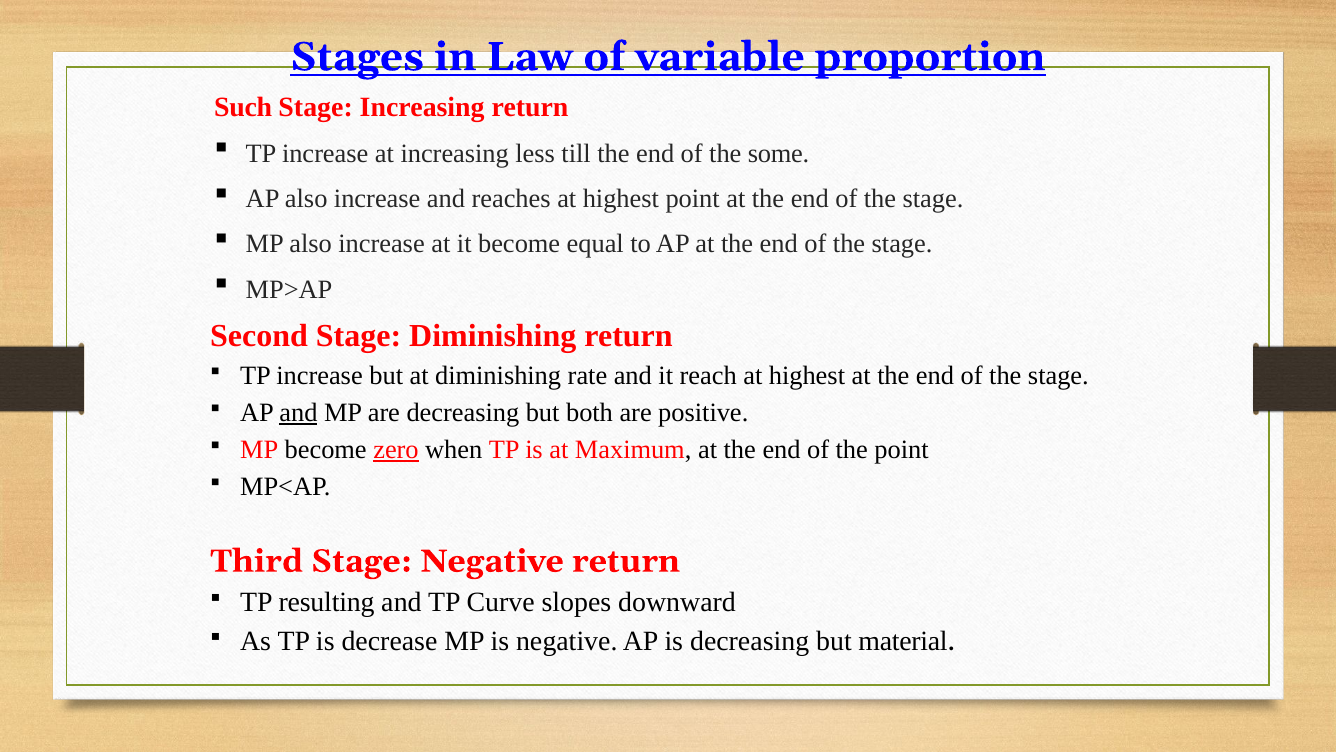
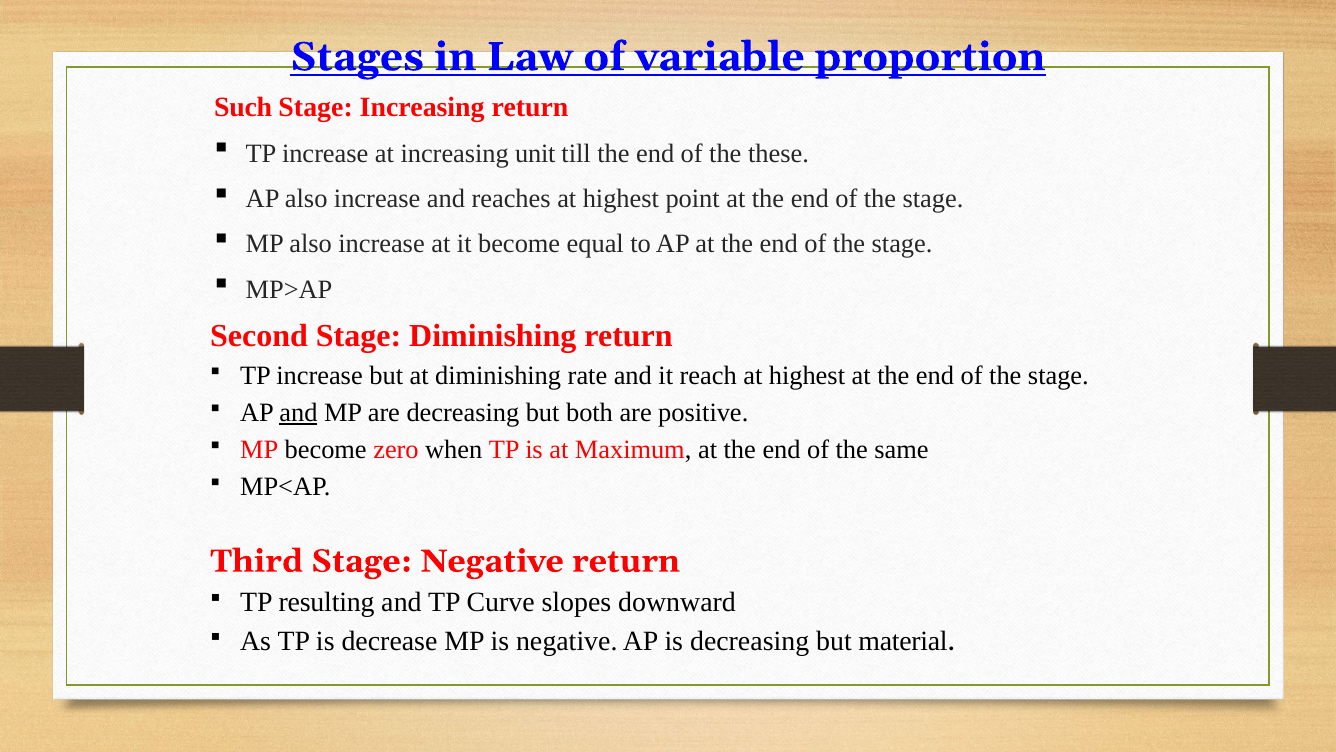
less: less -> unit
some: some -> these
zero underline: present -> none
the point: point -> same
